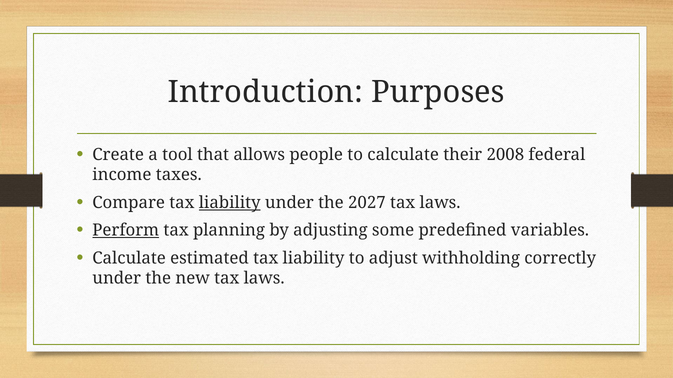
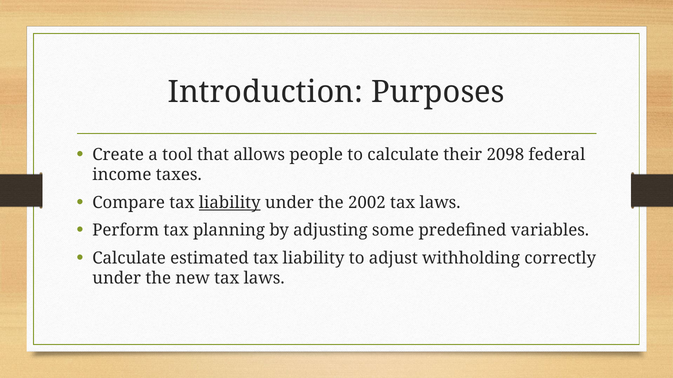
2008: 2008 -> 2098
2027: 2027 -> 2002
Perform underline: present -> none
